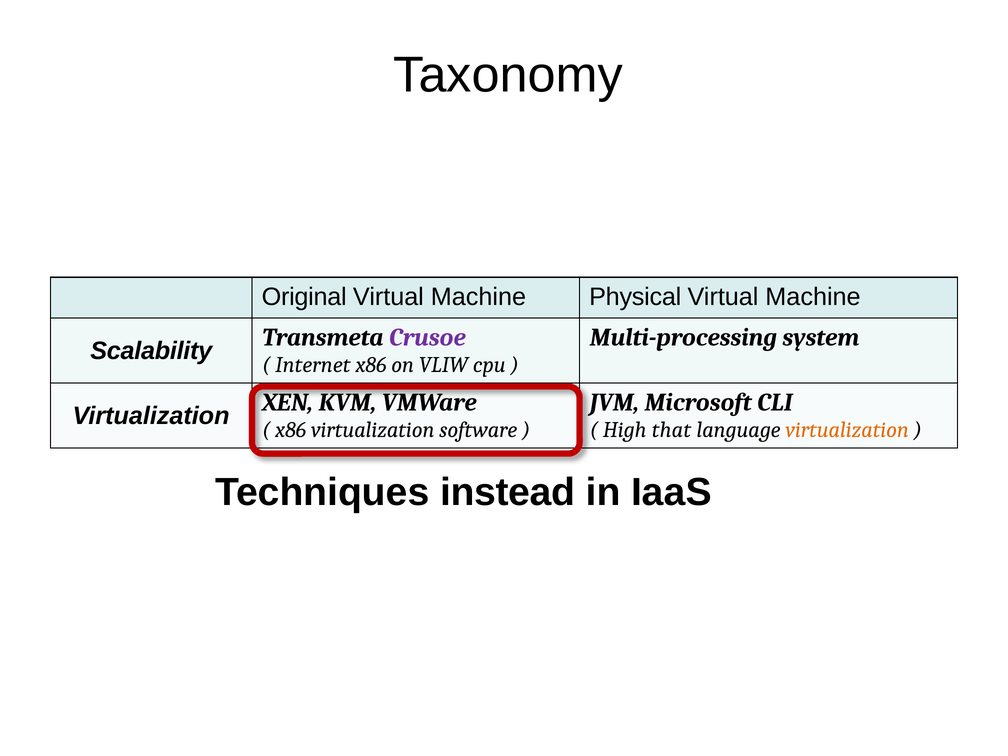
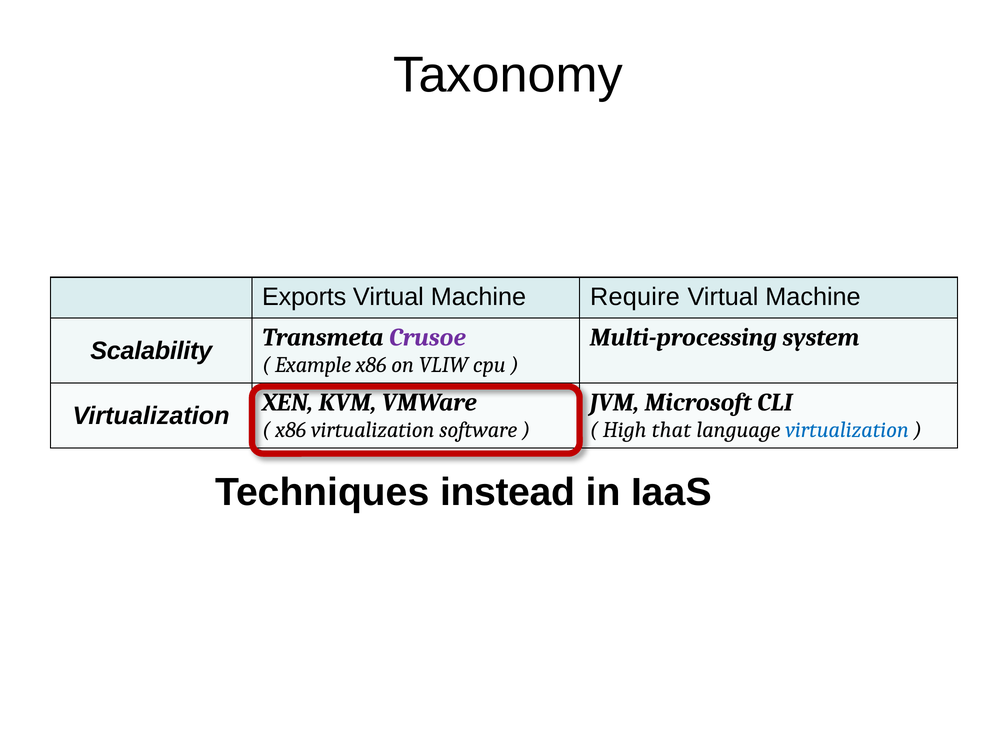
Original: Original -> Exports
Physical: Physical -> Require
Internet: Internet -> Example
virtualization at (847, 430) colour: orange -> blue
